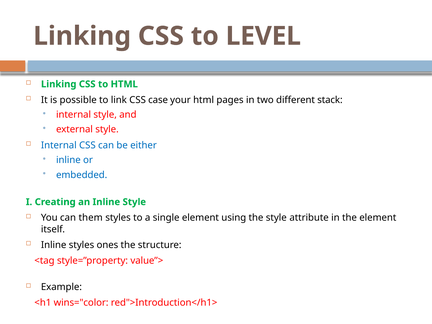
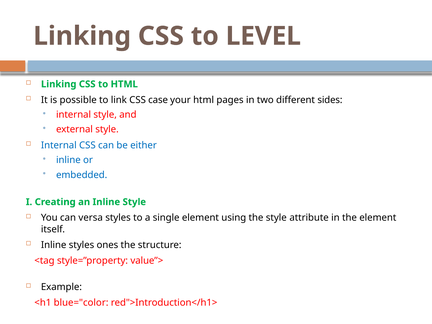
stack: stack -> sides
them: them -> versa
wins="color: wins="color -> blue="color
